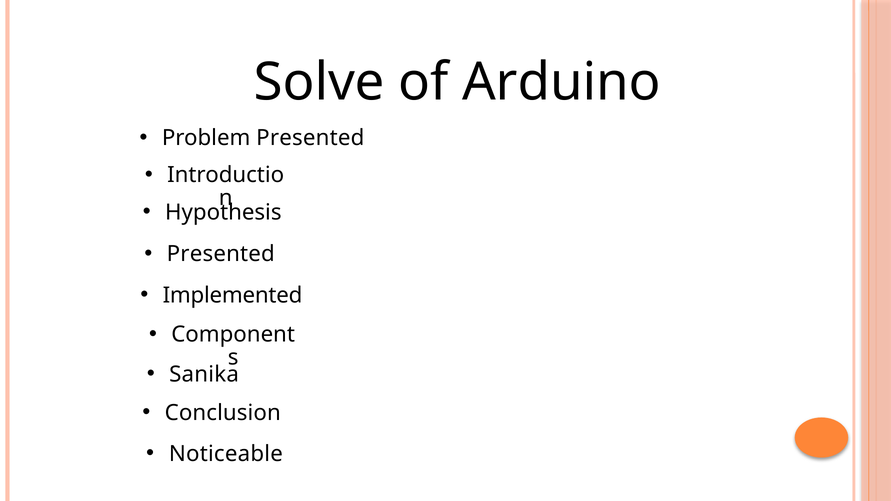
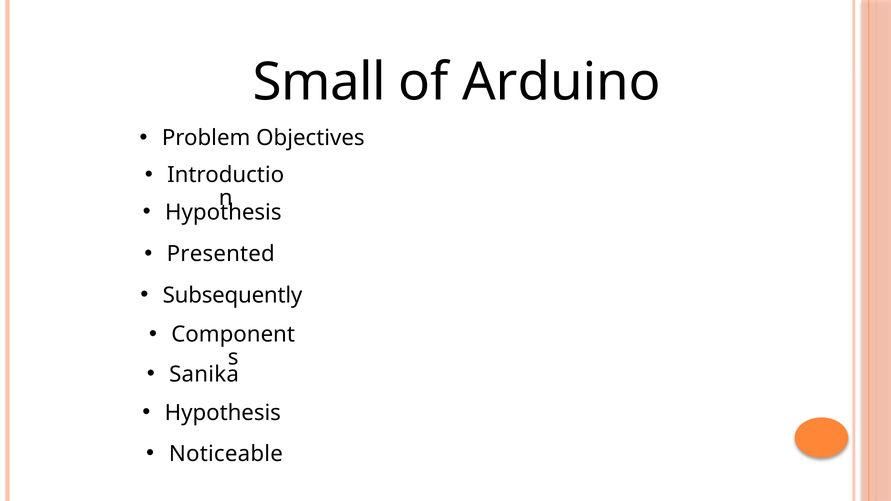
Solve: Solve -> Small
Problem Presented: Presented -> Objectives
Implemented: Implemented -> Subsequently
Conclusion at (223, 413): Conclusion -> Hypothesis
